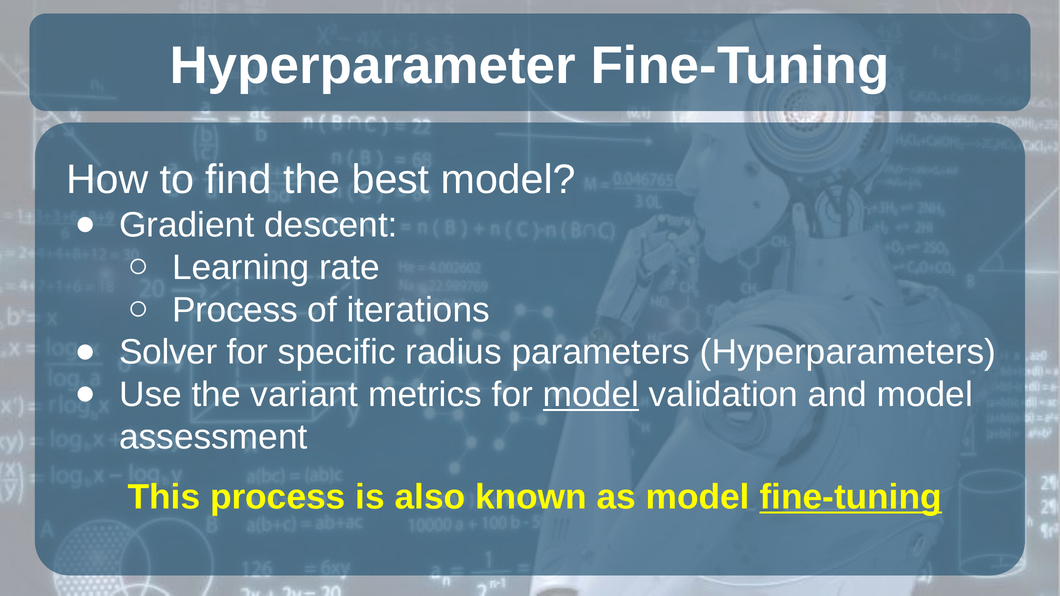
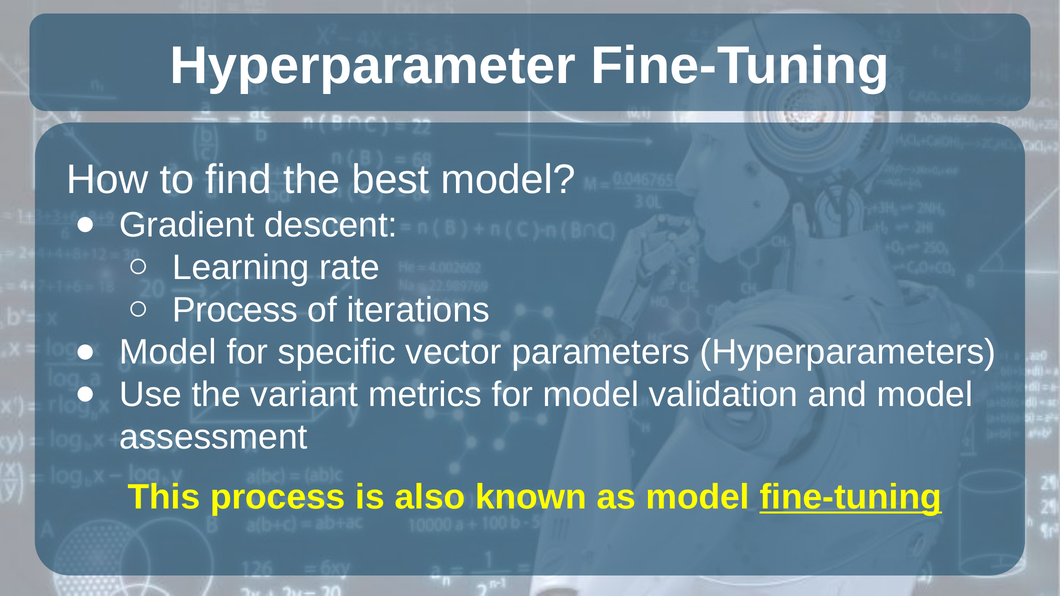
Solver at (168, 352): Solver -> Model
radius: radius -> vector
model at (591, 395) underline: present -> none
